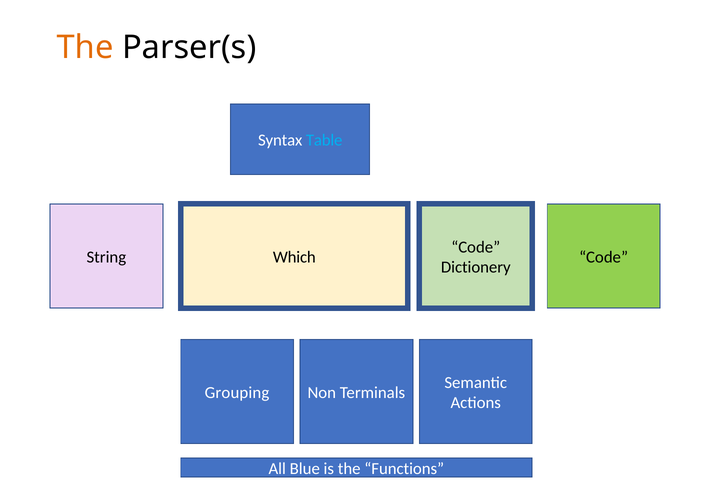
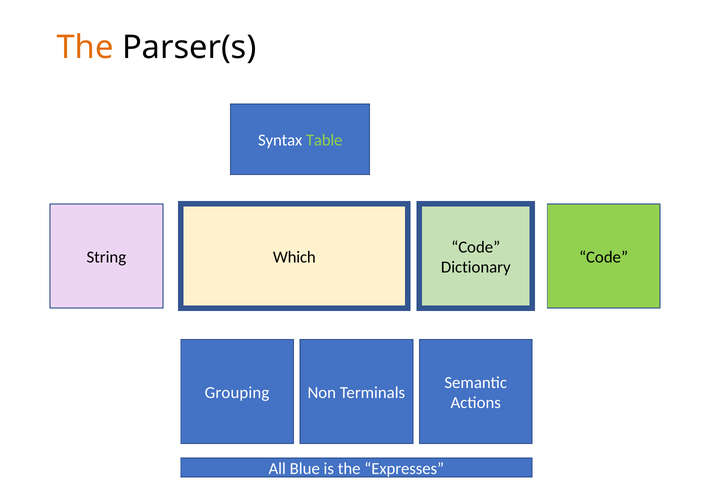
Table colour: light blue -> light green
Dictionery: Dictionery -> Dictionary
Functions: Functions -> Expresses
